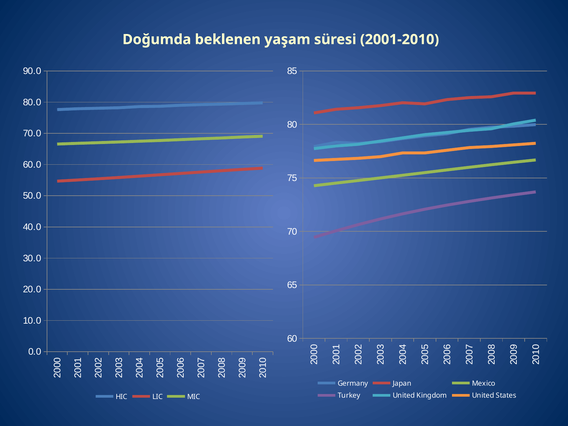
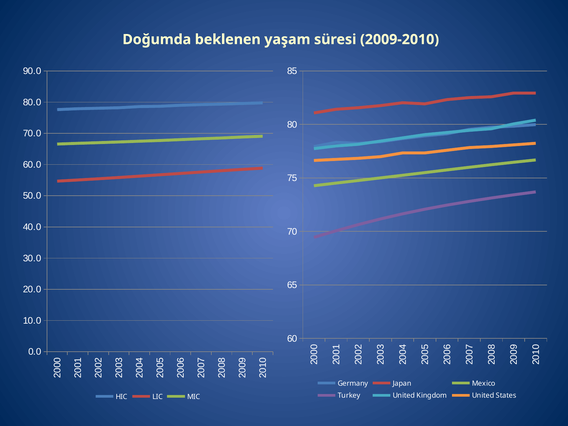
2001-2010: 2001-2010 -> 2009-2010
